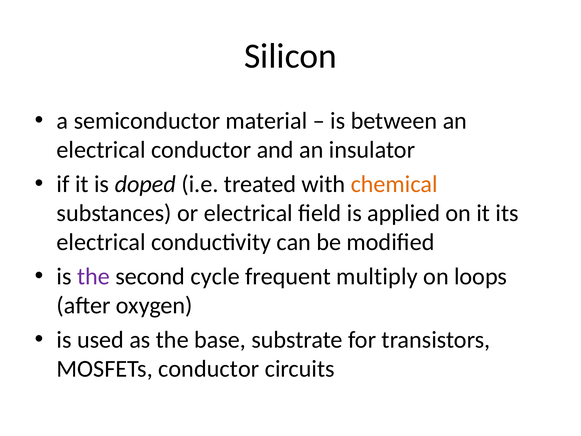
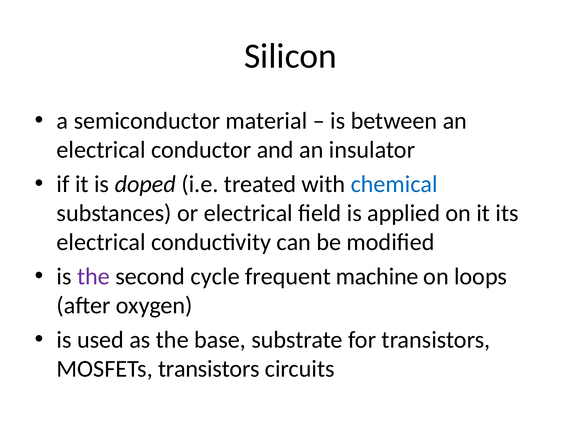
chemical colour: orange -> blue
multiply: multiply -> machine
MOSFETs conductor: conductor -> transistors
